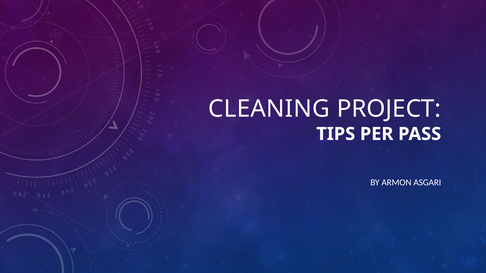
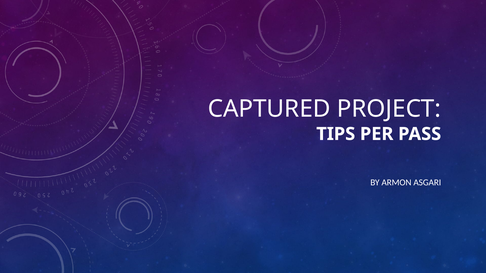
CLEANING: CLEANING -> CAPTURED
